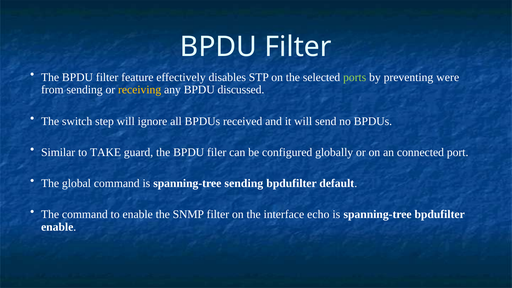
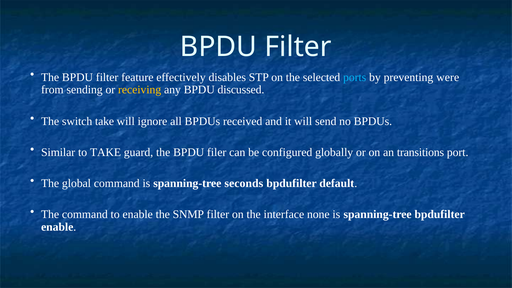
ports colour: light green -> light blue
switch step: step -> take
connected: connected -> transitions
spanning-tree sending: sending -> seconds
echo: echo -> none
